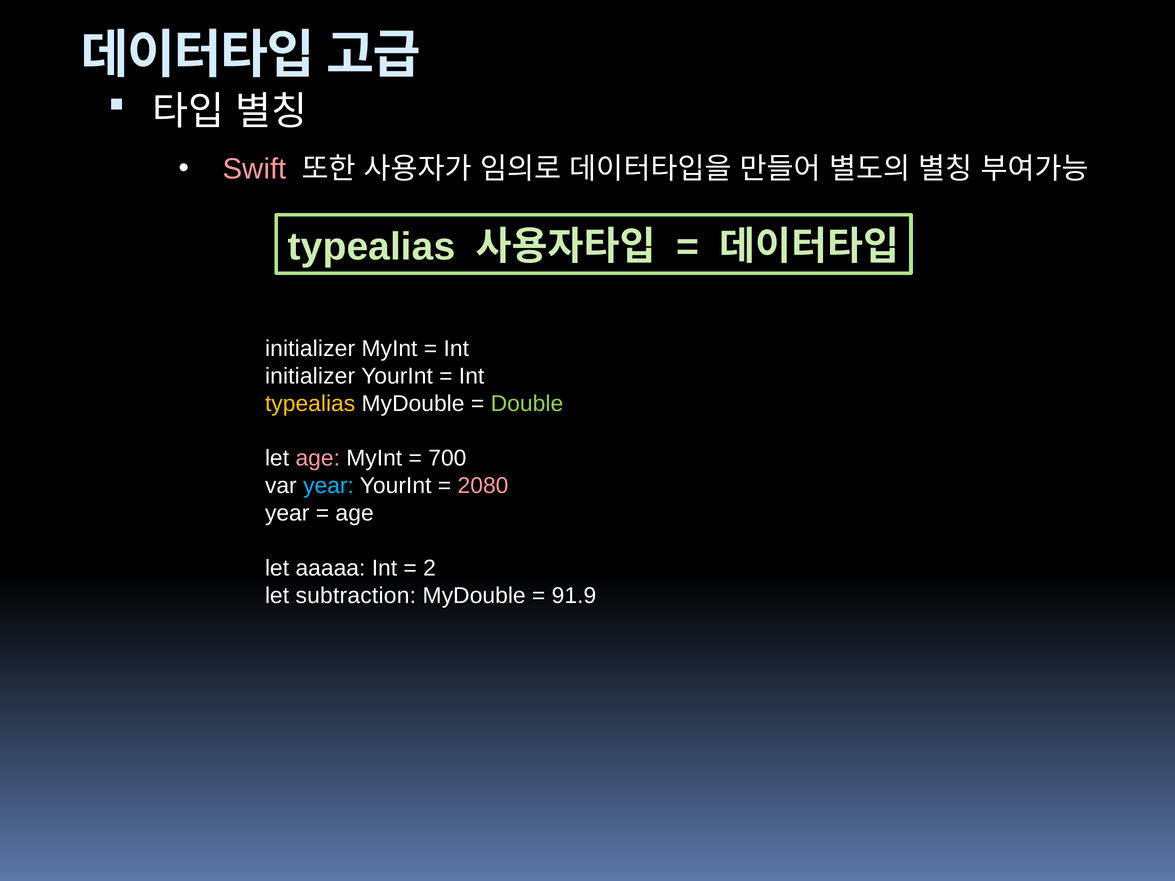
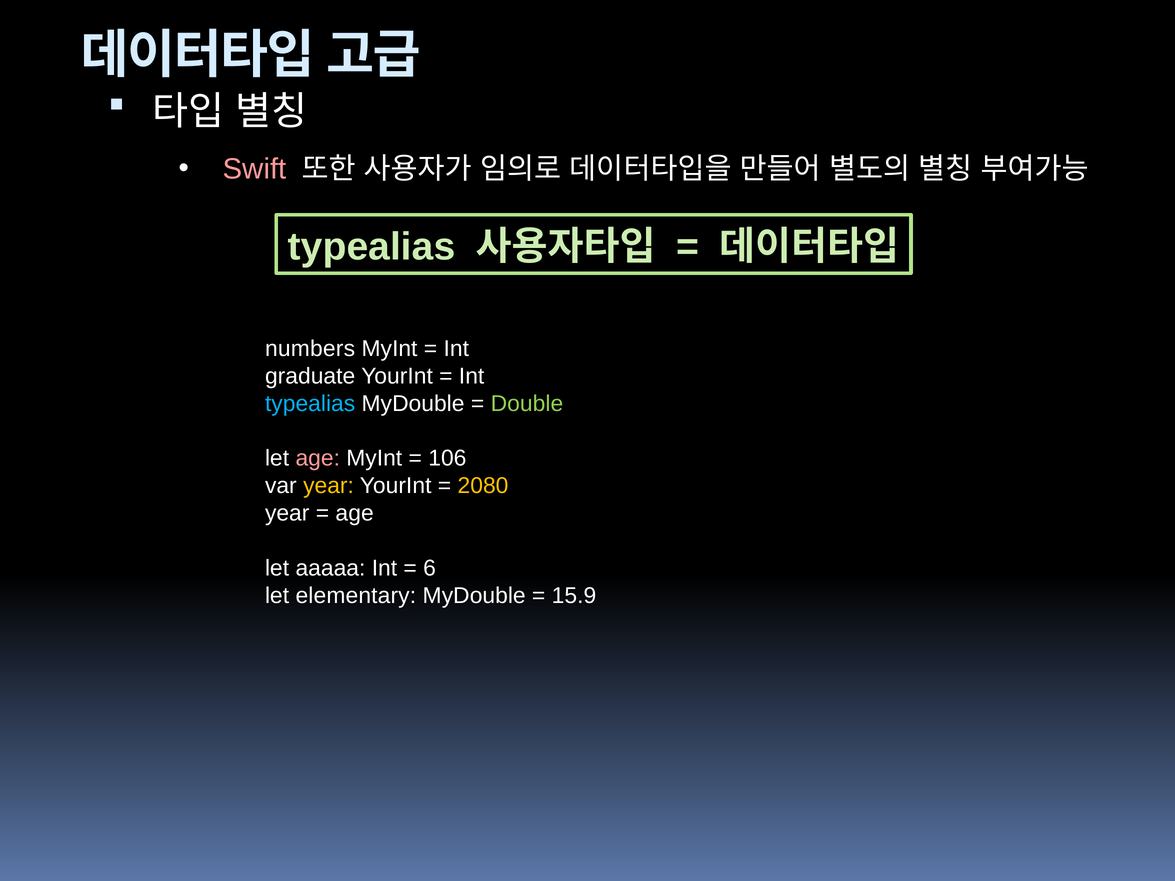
initializer at (310, 349): initializer -> numbers
initializer at (310, 376): initializer -> graduate
typealias at (310, 404) colour: yellow -> light blue
700: 700 -> 106
year at (329, 486) colour: light blue -> yellow
2080 colour: pink -> yellow
2: 2 -> 6
subtraction: subtraction -> elementary
91.9: 91.9 -> 15.9
